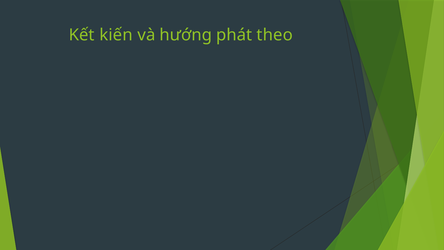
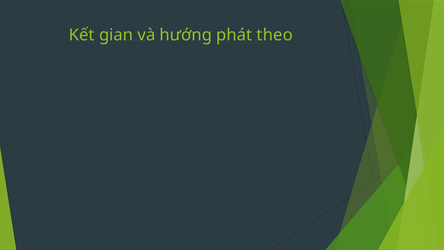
kiến: kiến -> gian
